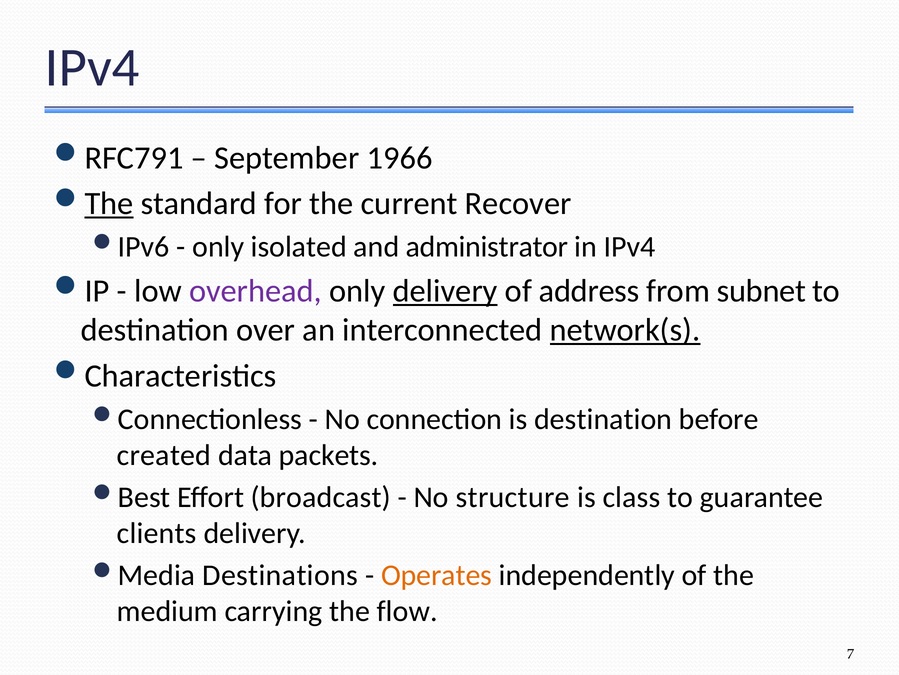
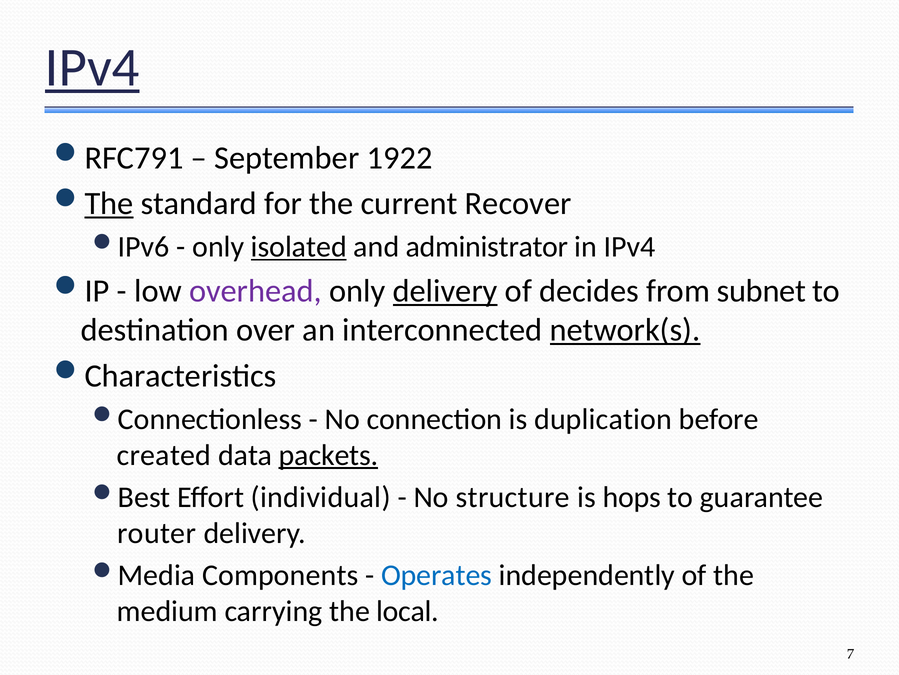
IPv4 at (92, 67) underline: none -> present
1966: 1966 -> 1922
isolated underline: none -> present
address: address -> decides
is destination: destination -> duplication
packets underline: none -> present
broadcast: broadcast -> individual
class: class -> hops
clients: clients -> router
Destinations: Destinations -> Components
Operates colour: orange -> blue
flow: flow -> local
